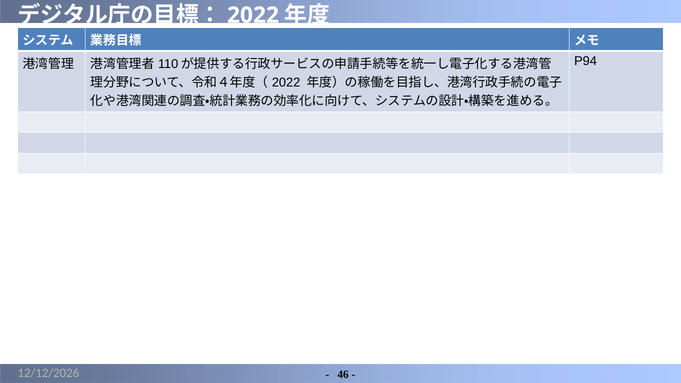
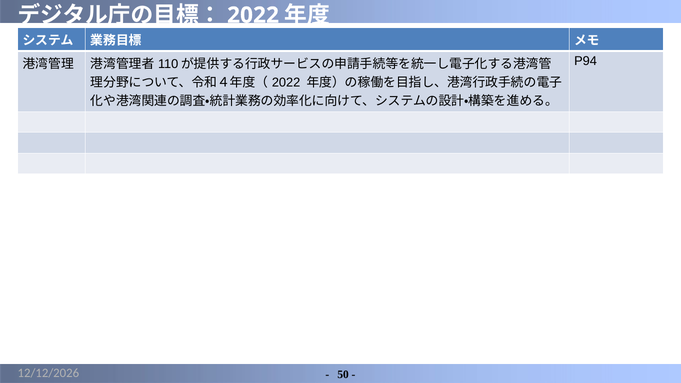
46: 46 -> 50
